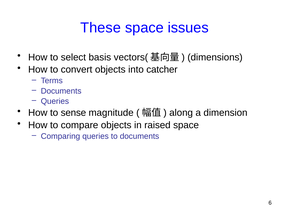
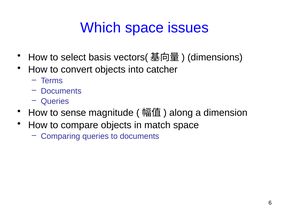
These: These -> Which
raised: raised -> match
